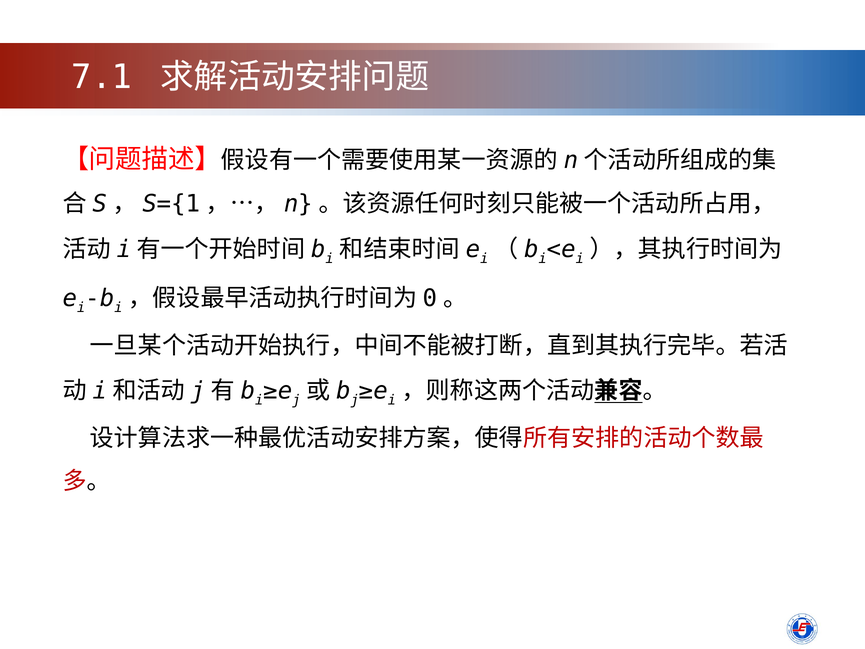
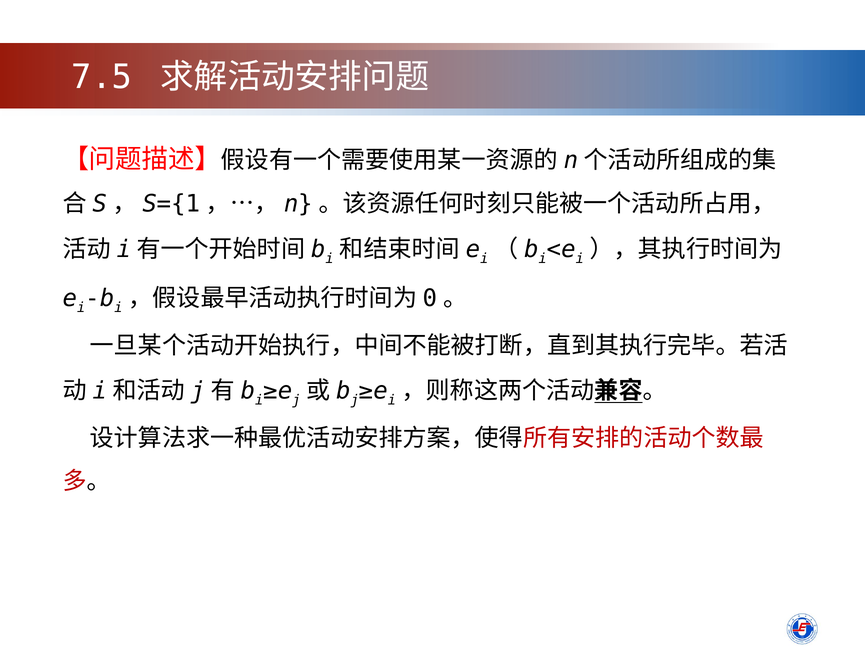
7.1: 7.1 -> 7.5
